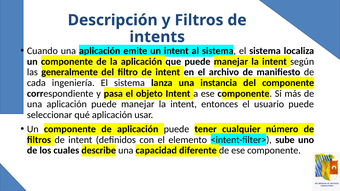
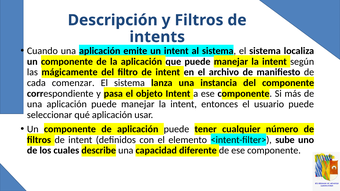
generalmente: generalmente -> mágicamente
ingeniería: ingeniería -> comenzar
